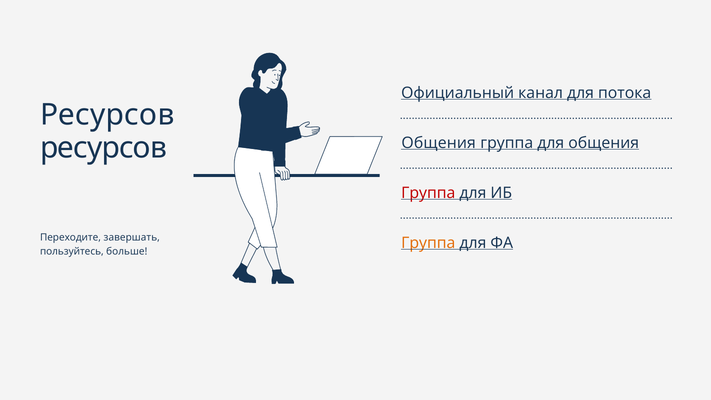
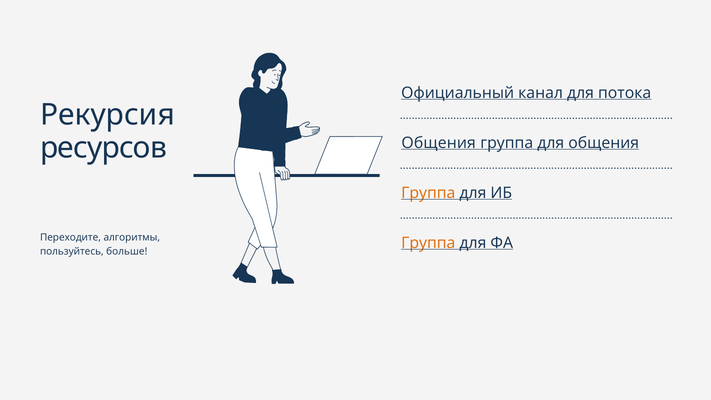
Ресурсов at (107, 115): Ресурсов -> Рекурсия
Группа at (428, 193) colour: red -> orange
завершать: завершать -> алгоритмы
